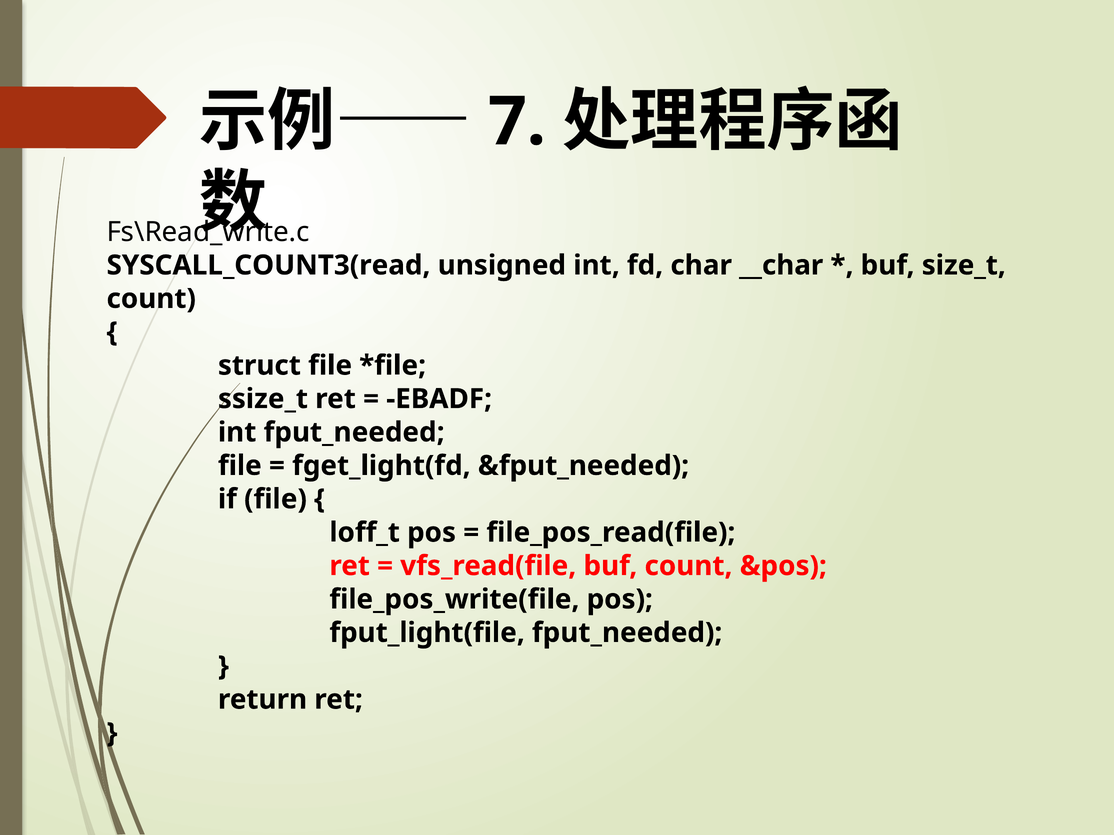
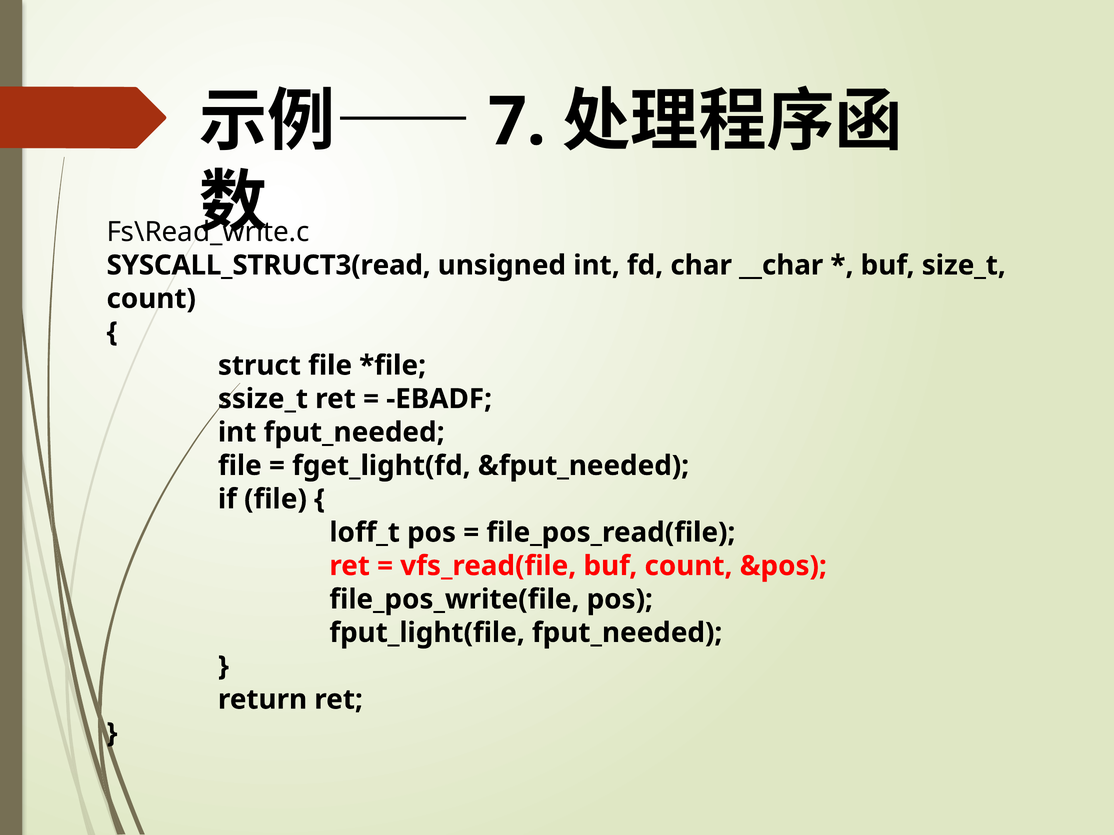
SYSCALL_COUNT3(read: SYSCALL_COUNT3(read -> SYSCALL_STRUCT3(read
